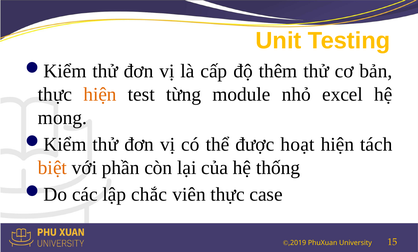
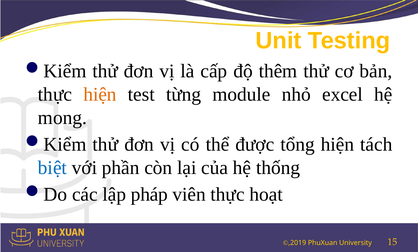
hoạt: hoạt -> tổng
biệt colour: orange -> blue
chắc: chắc -> pháp
case: case -> hoạt
